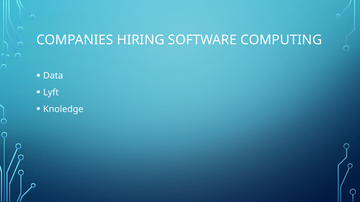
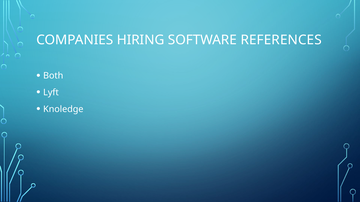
COMPUTING: COMPUTING -> REFERENCES
Data: Data -> Both
